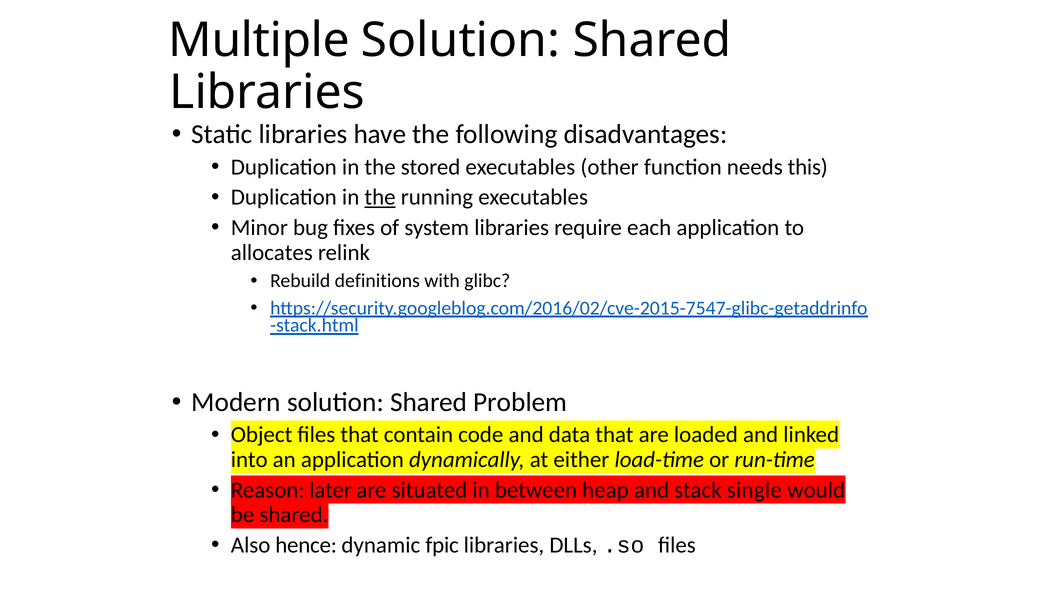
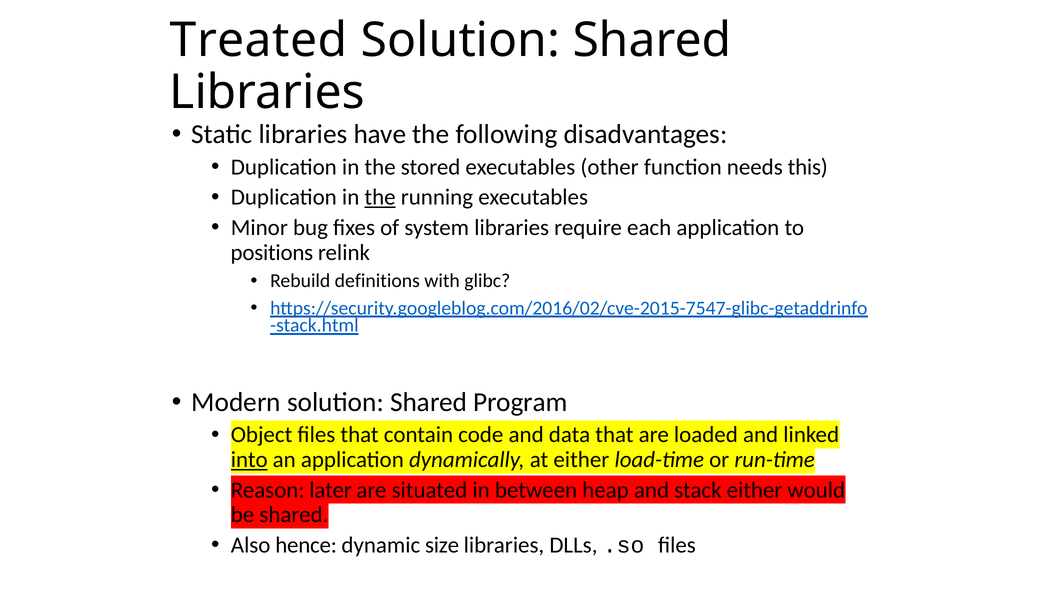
Multiple: Multiple -> Treated
allocates: allocates -> positions
Problem: Problem -> Program
into underline: none -> present
stack single: single -> either
fpic: fpic -> size
